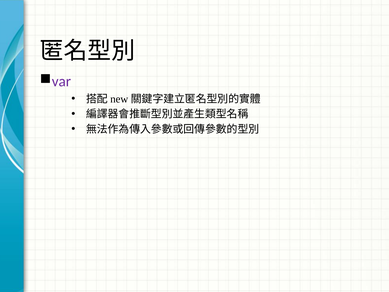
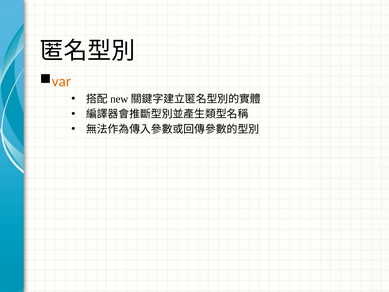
var colour: purple -> orange
